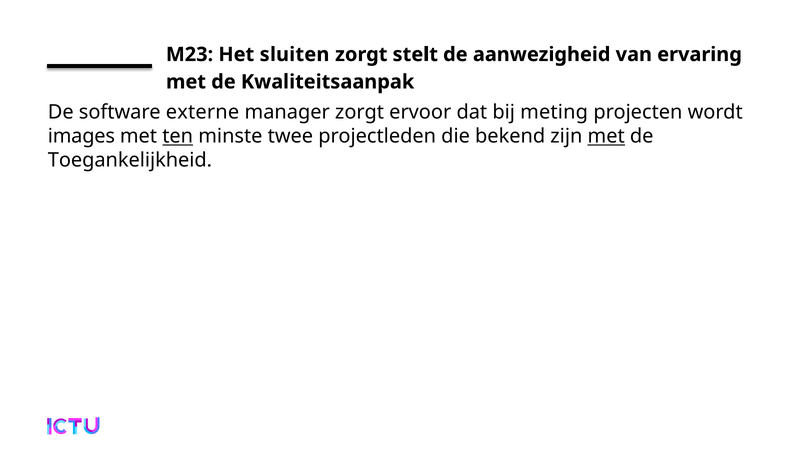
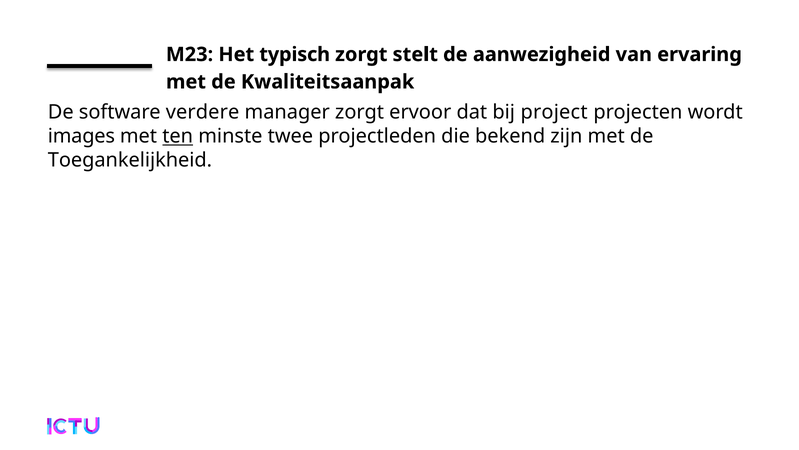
sluiten: sluiten -> typisch
externe: externe -> verdere
meting: meting -> project
met at (606, 136) underline: present -> none
